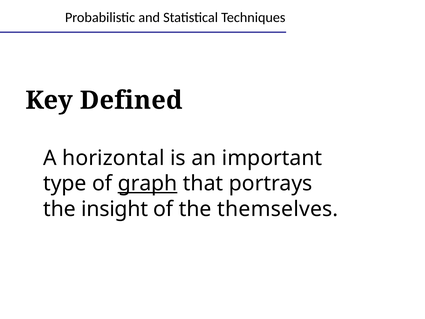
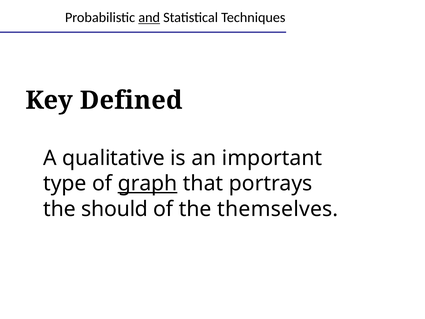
and underline: none -> present
horizontal: horizontal -> qualitative
insight: insight -> should
